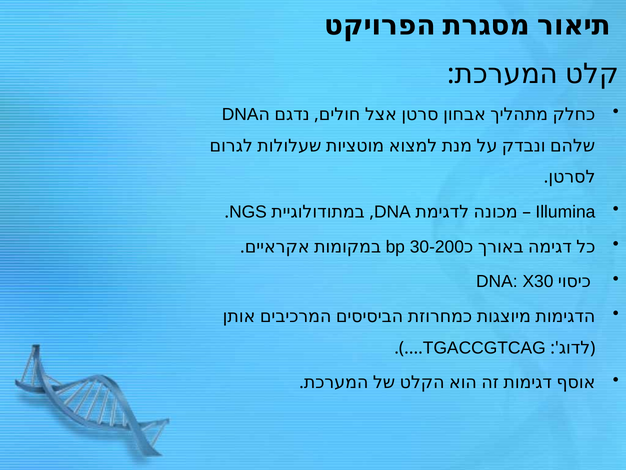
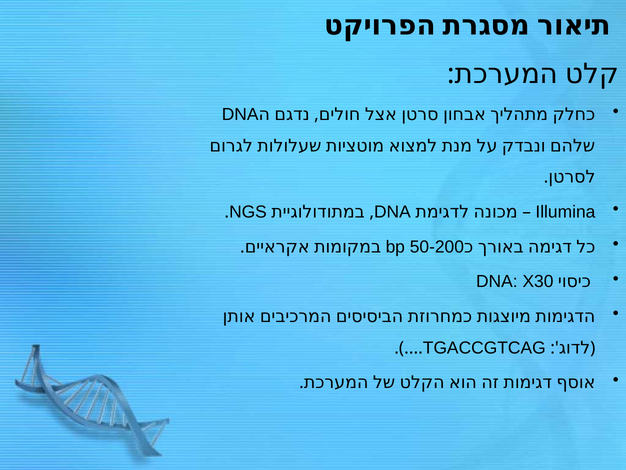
30-200: 30-200 -> 50-200
